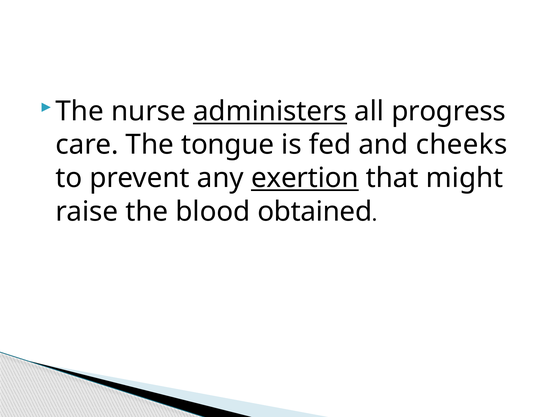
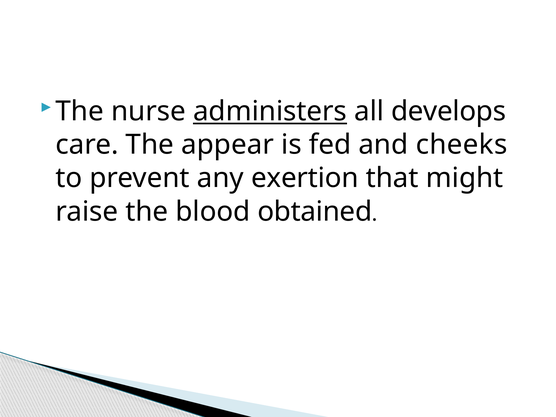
progress: progress -> develops
tongue: tongue -> appear
exertion underline: present -> none
